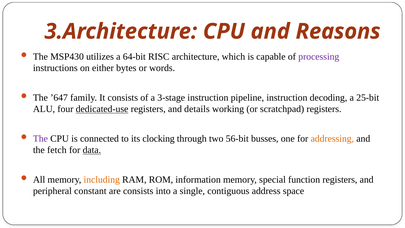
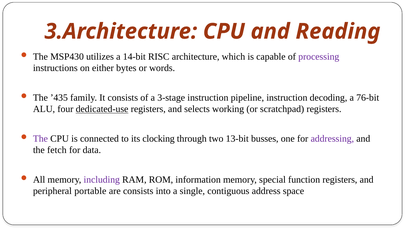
Reasons: Reasons -> Reading
64-bit: 64-bit -> 14-bit
’647: ’647 -> ’435
25-bit: 25-bit -> 76-bit
details: details -> selects
56-bit: 56-bit -> 13-bit
addressing colour: orange -> purple
data underline: present -> none
including colour: orange -> purple
constant: constant -> portable
